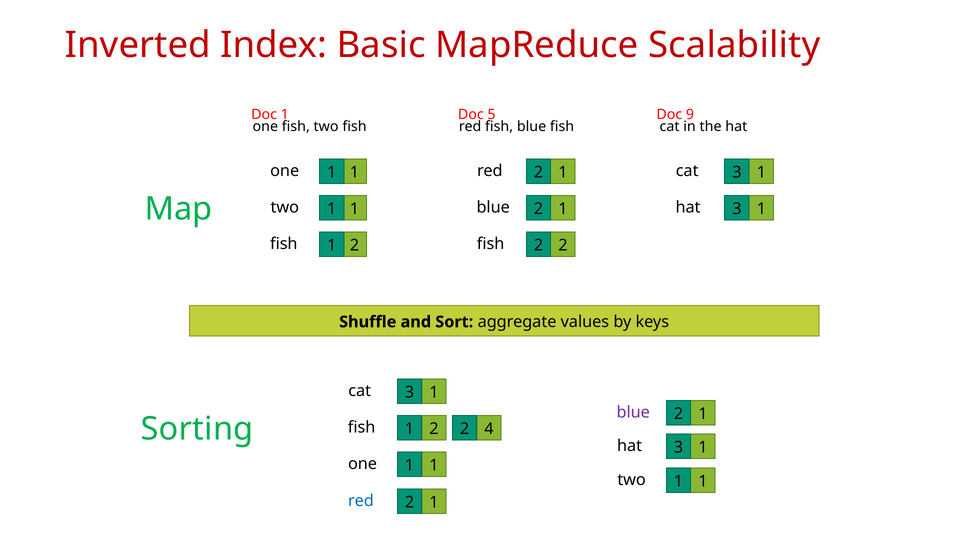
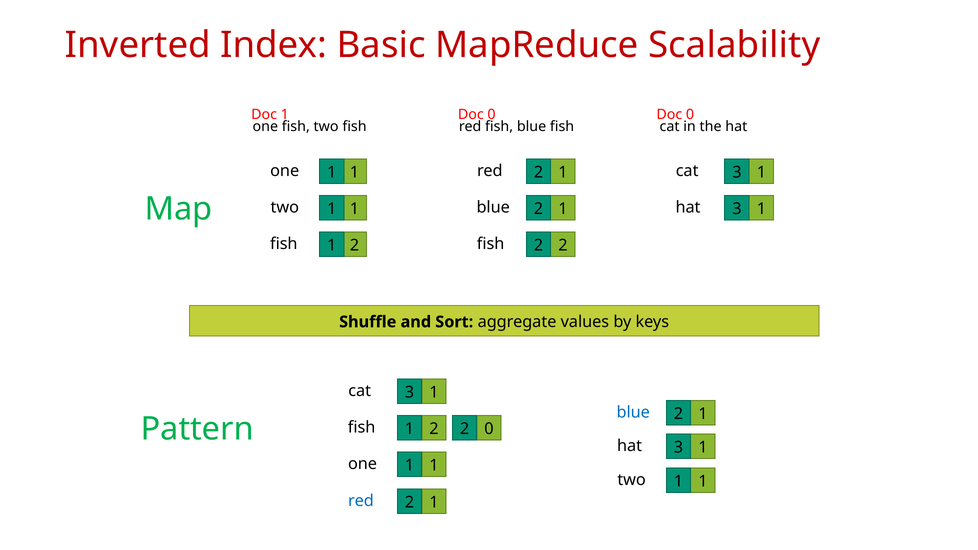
5 at (492, 114): 5 -> 0
9 at (690, 114): 9 -> 0
blue at (633, 413) colour: purple -> blue
Sorting: Sorting -> Pattern
2 4: 4 -> 0
